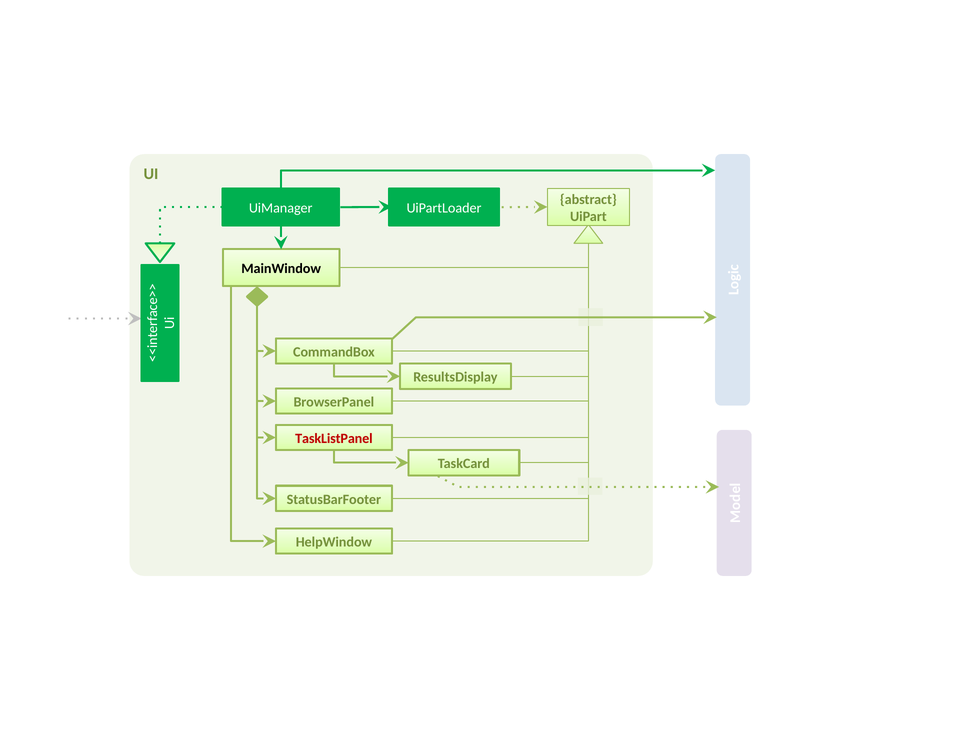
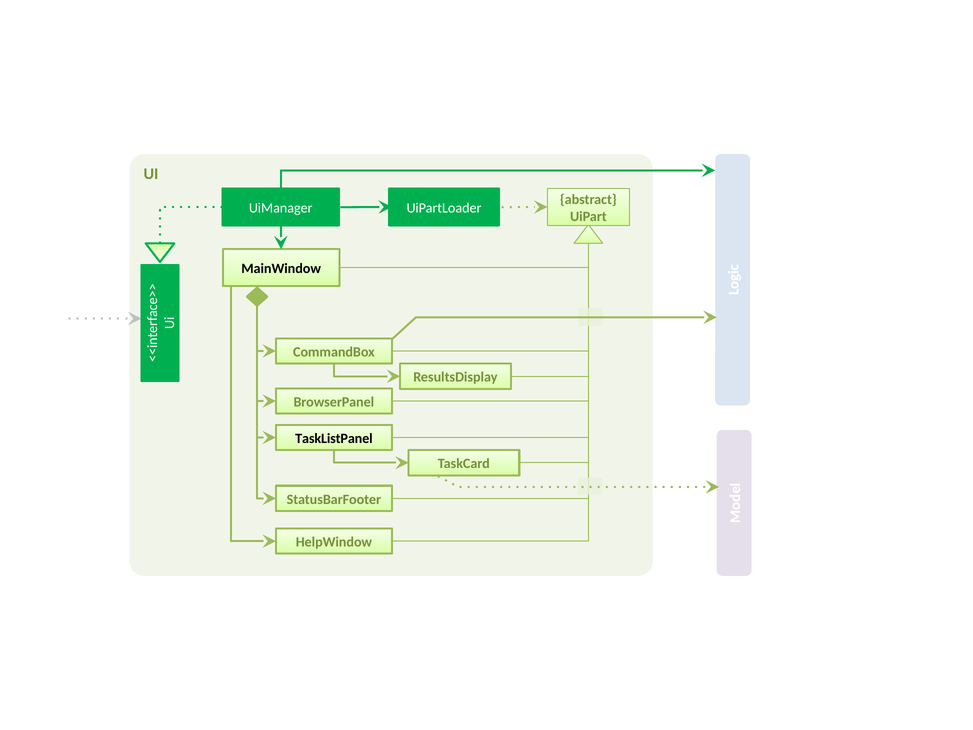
TaskListPanel colour: red -> black
